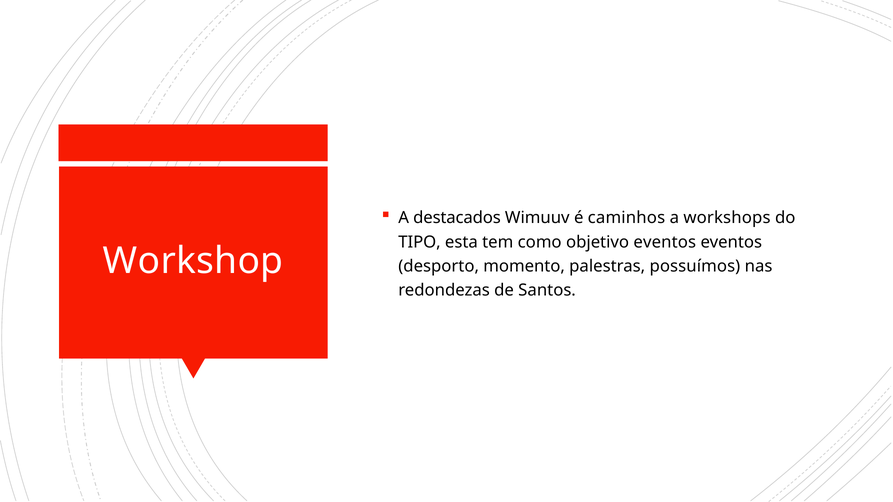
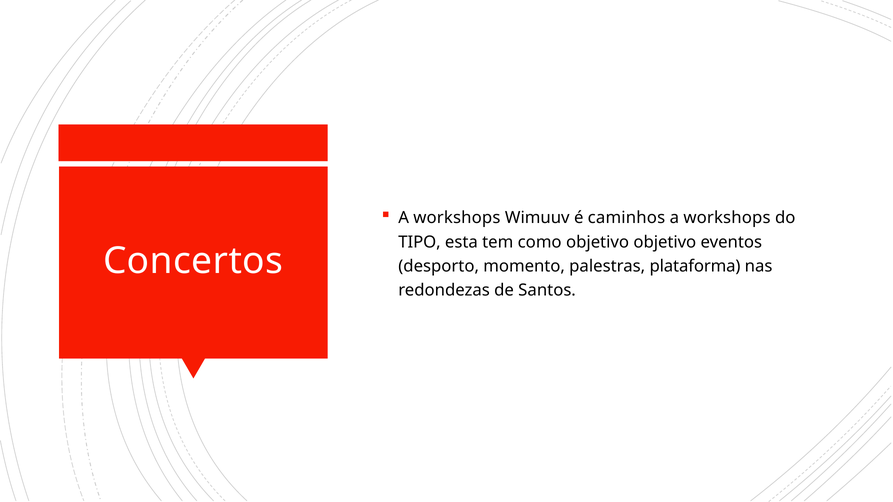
destacados at (457, 218): destacados -> workshops
objetivo eventos: eventos -> objetivo
Workshop: Workshop -> Concertos
possuímos: possuímos -> plataforma
